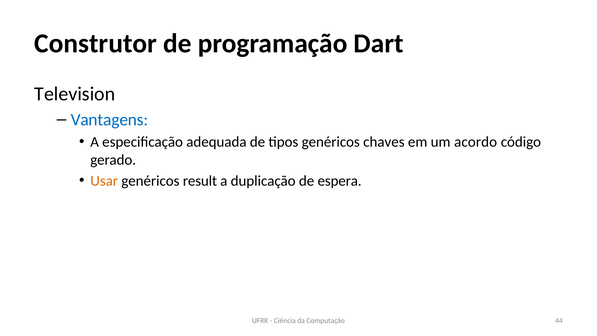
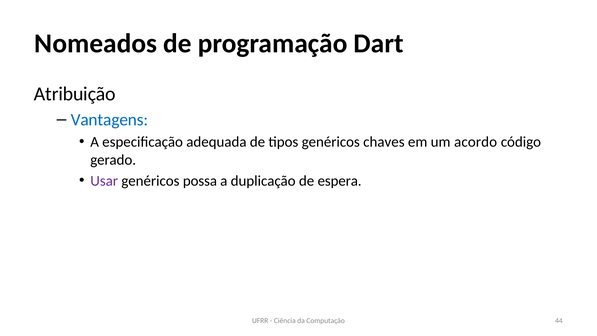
Construtor: Construtor -> Nomeados
Television: Television -> Atribuição
Usar colour: orange -> purple
result: result -> possa
